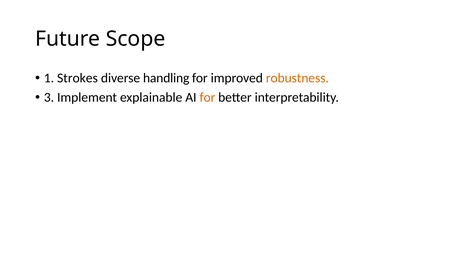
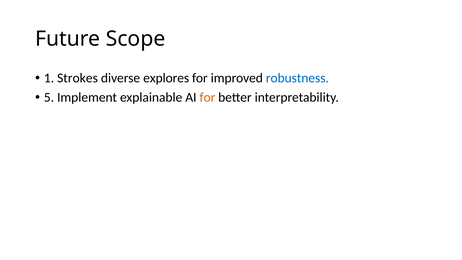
handling: handling -> explores
robustness colour: orange -> blue
3: 3 -> 5
